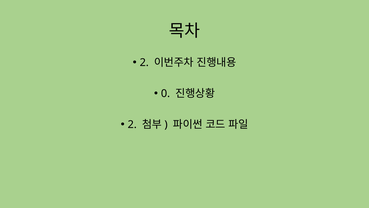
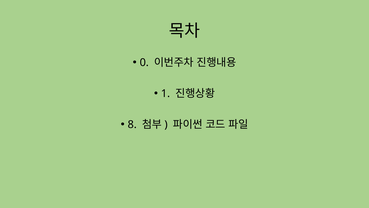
2 at (144, 62): 2 -> 0
0: 0 -> 1
2 at (132, 124): 2 -> 8
